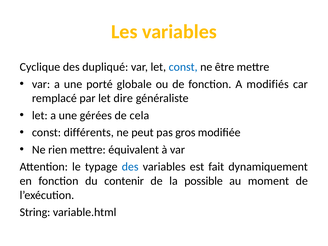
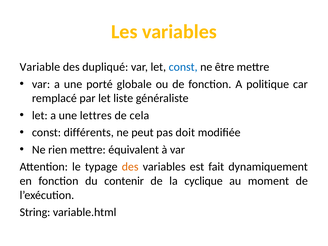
Cyclique: Cyclique -> Variable
modifiés: modifiés -> politique
dire: dire -> liste
gérées: gérées -> lettres
gros: gros -> doit
des at (130, 167) colour: blue -> orange
possible: possible -> cyclique
